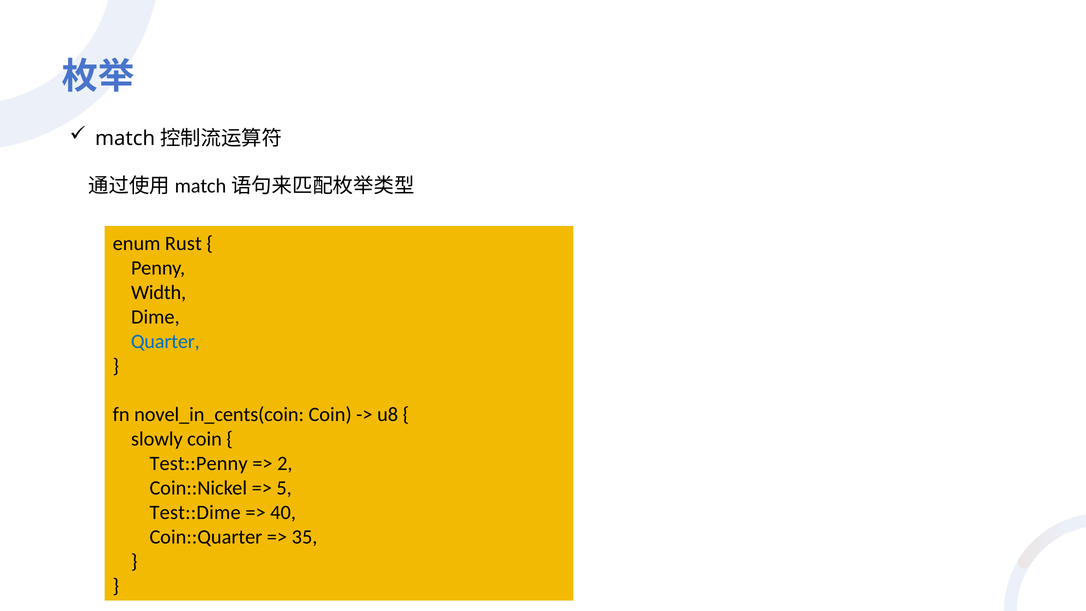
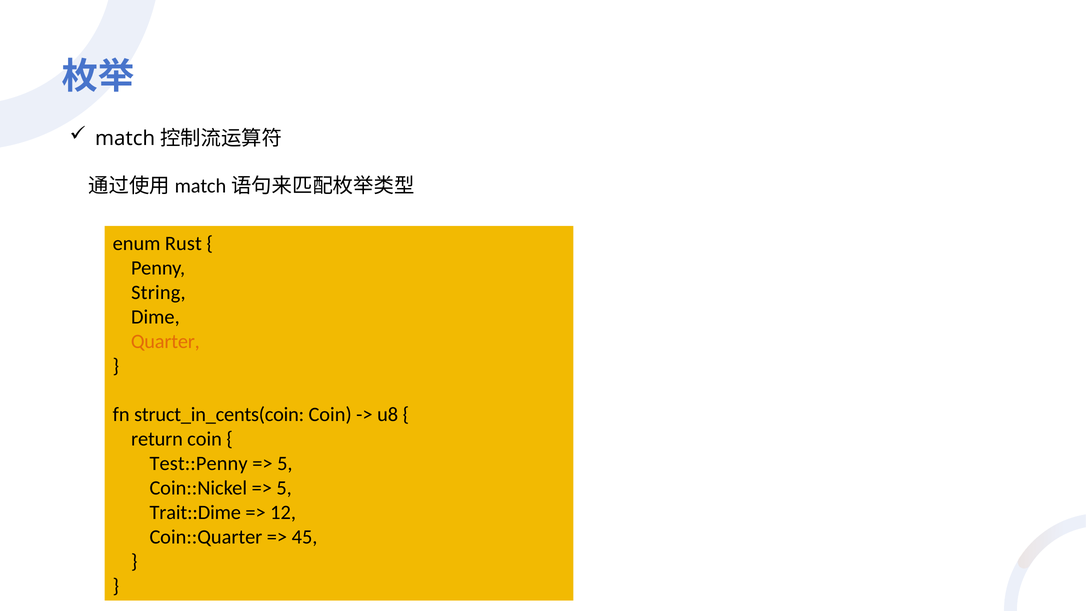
Width: Width -> String
Quarter colour: blue -> orange
novel_in_cents(coin: novel_in_cents(coin -> struct_in_cents(coin
slowly: slowly -> return
2 at (285, 464): 2 -> 5
Test::Dime: Test::Dime -> Trait::Dime
40: 40 -> 12
35: 35 -> 45
